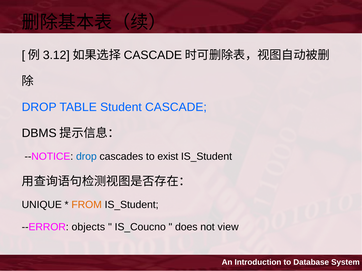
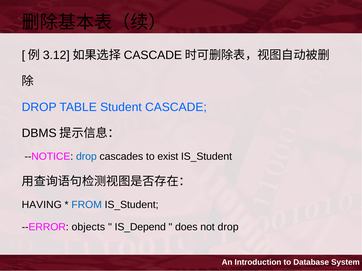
UNIQUE: UNIQUE -> HAVING
FROM colour: orange -> blue
IS_Coucno: IS_Coucno -> IS_Depend
not view: view -> drop
